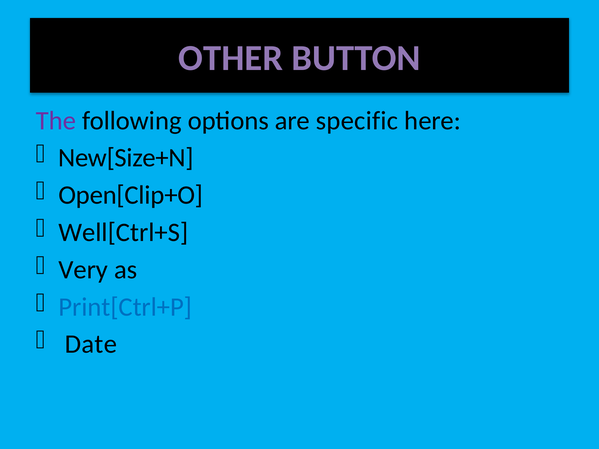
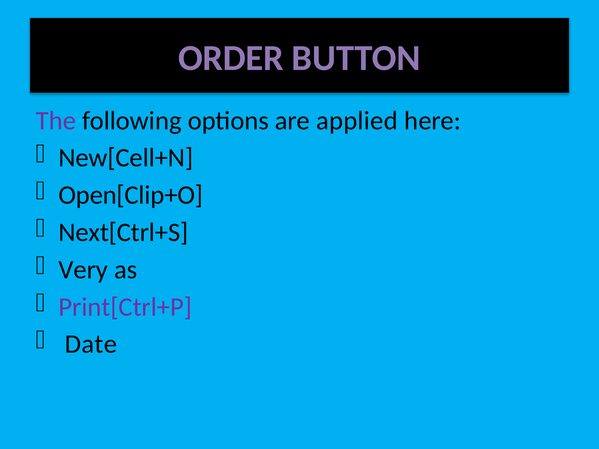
OTHER: OTHER -> ORDER
specific: specific -> applied
New[Size+N: New[Size+N -> New[Cell+N
Well[Ctrl+S: Well[Ctrl+S -> Next[Ctrl+S
Print[Ctrl+P colour: blue -> purple
